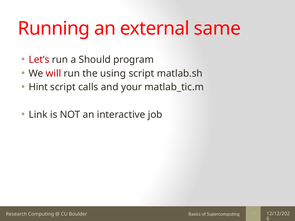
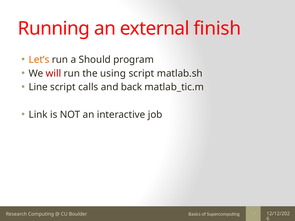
same: same -> finish
Let’s colour: red -> orange
Hint: Hint -> Line
your: your -> back
